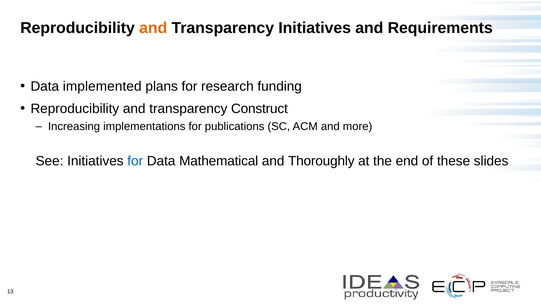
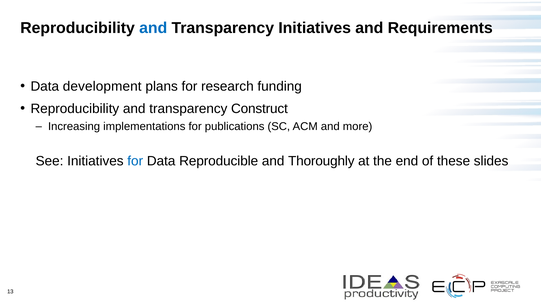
and at (153, 28) colour: orange -> blue
implemented: implemented -> development
Mathematical: Mathematical -> Reproducible
